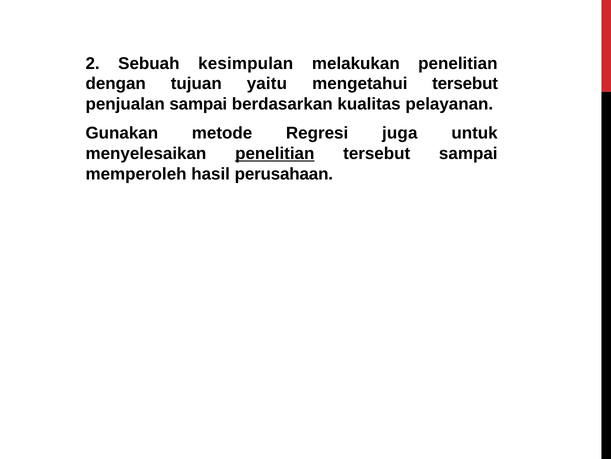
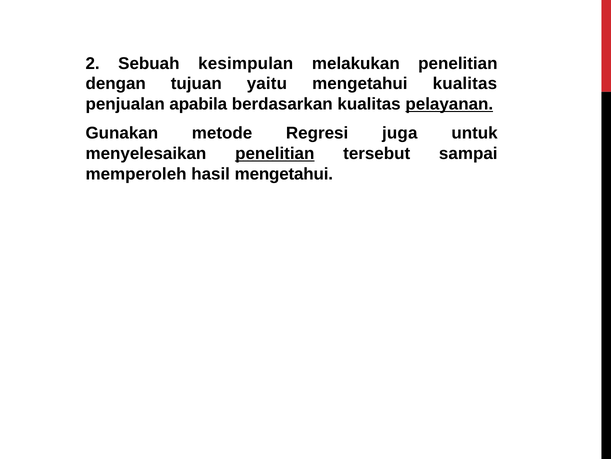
mengetahui tersebut: tersebut -> kualitas
penjualan sampai: sampai -> apabila
pelayanan underline: none -> present
hasil perusahaan: perusahaan -> mengetahui
